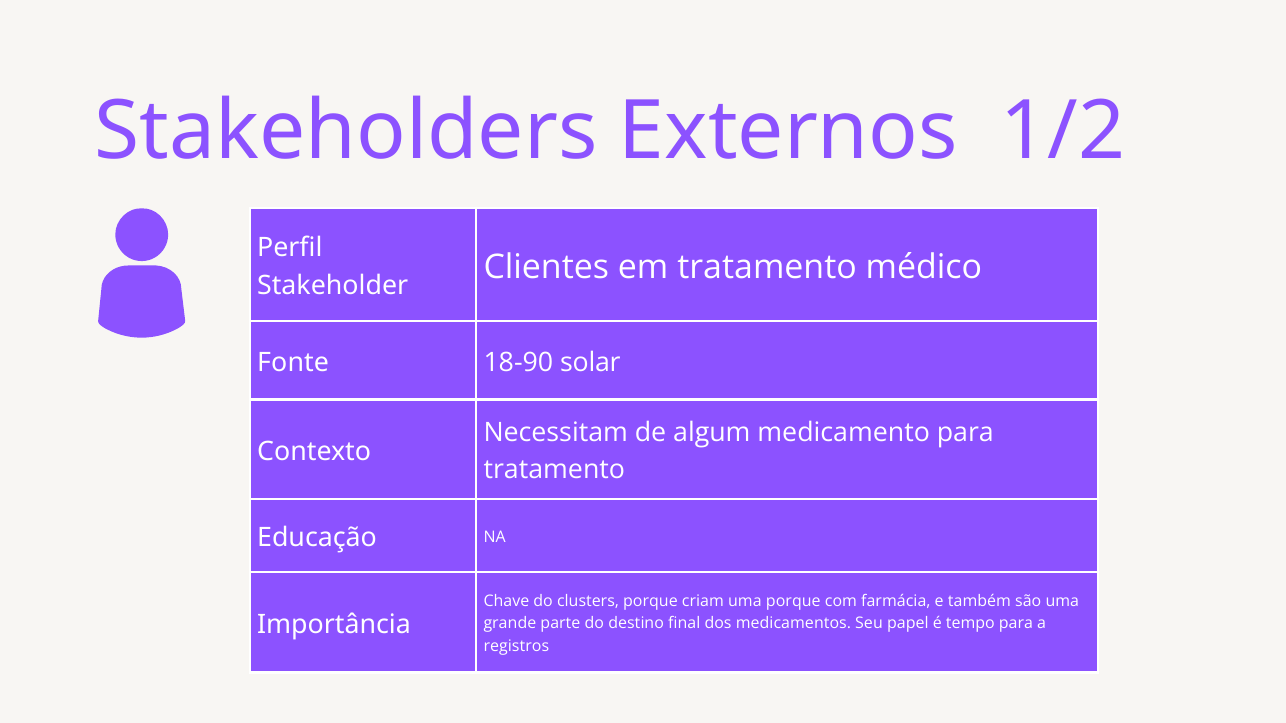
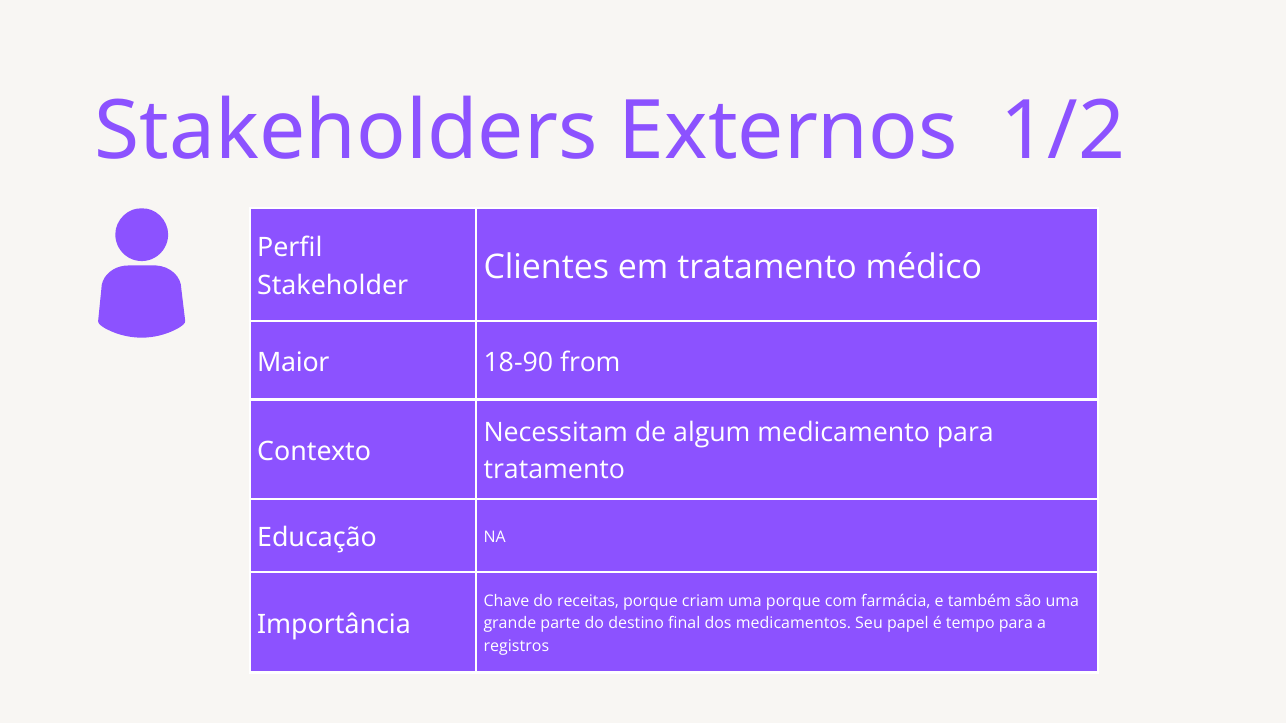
Fonte: Fonte -> Maior
solar: solar -> from
clusters: clusters -> receitas
